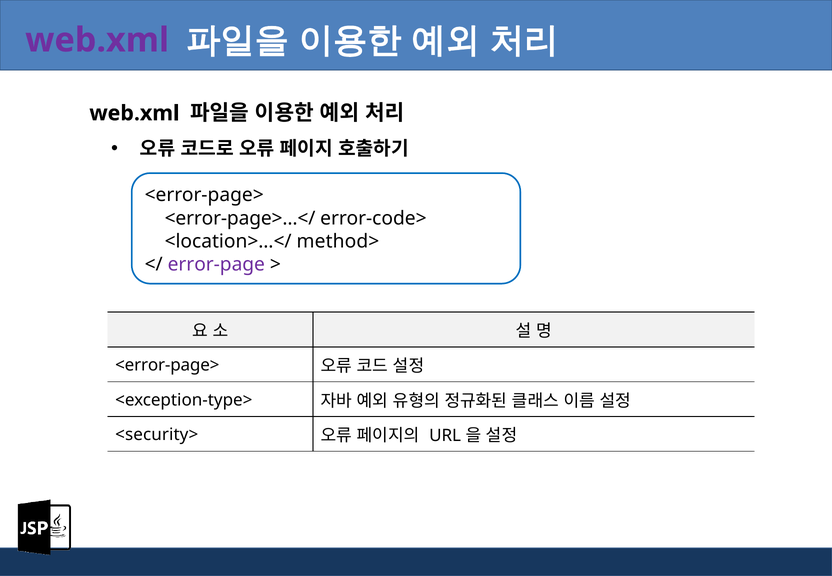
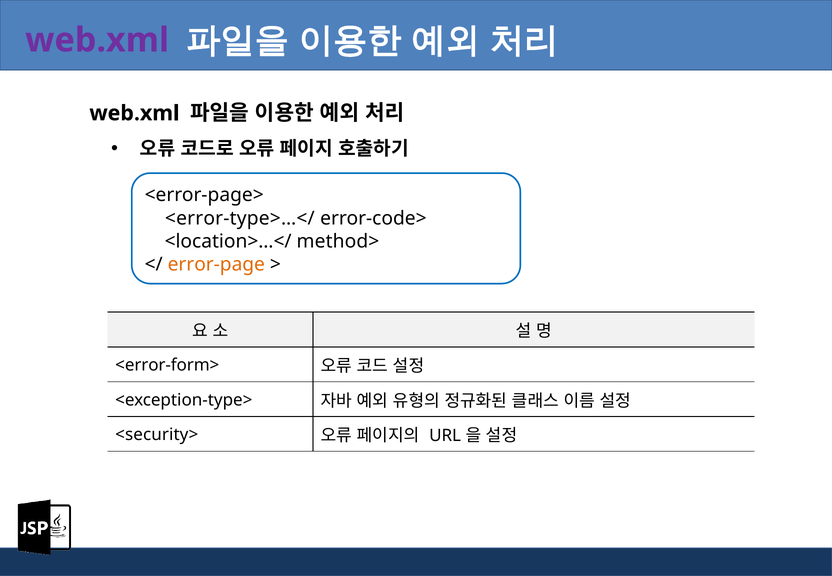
<error-page>…</: <error-page>…</ -> <error-type>…</
error-page colour: purple -> orange
<error-page> at (167, 365): <error-page> -> <error-form>
